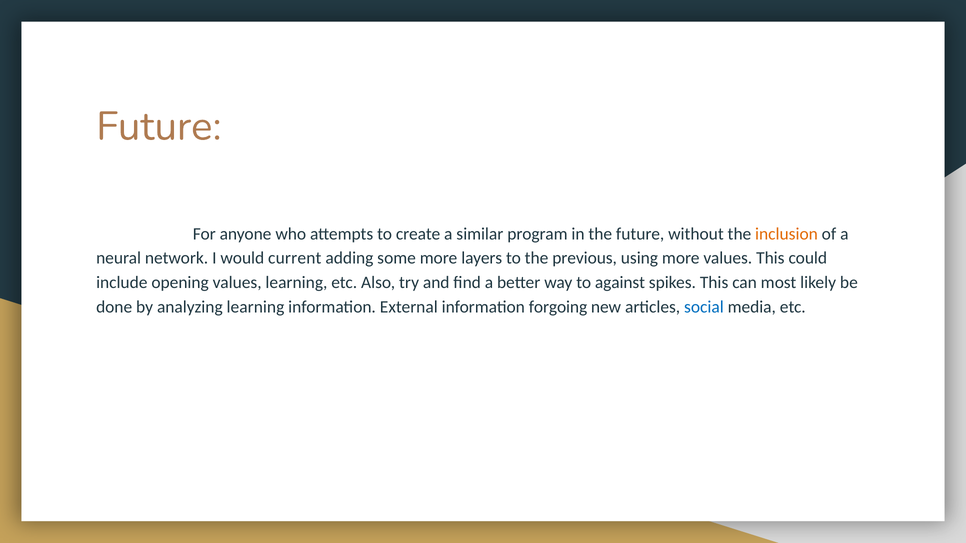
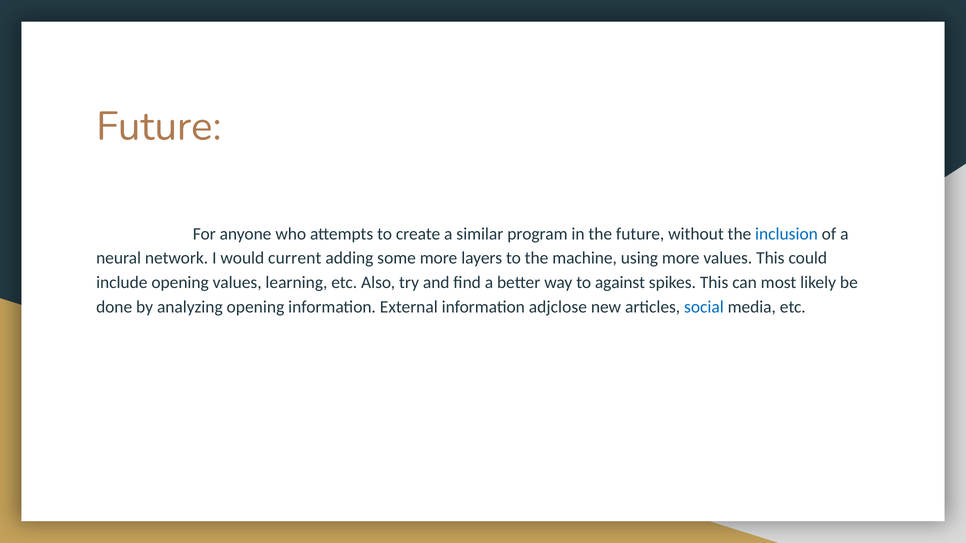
inclusion colour: orange -> blue
previous: previous -> machine
analyzing learning: learning -> opening
forgoing: forgoing -> adjclose
